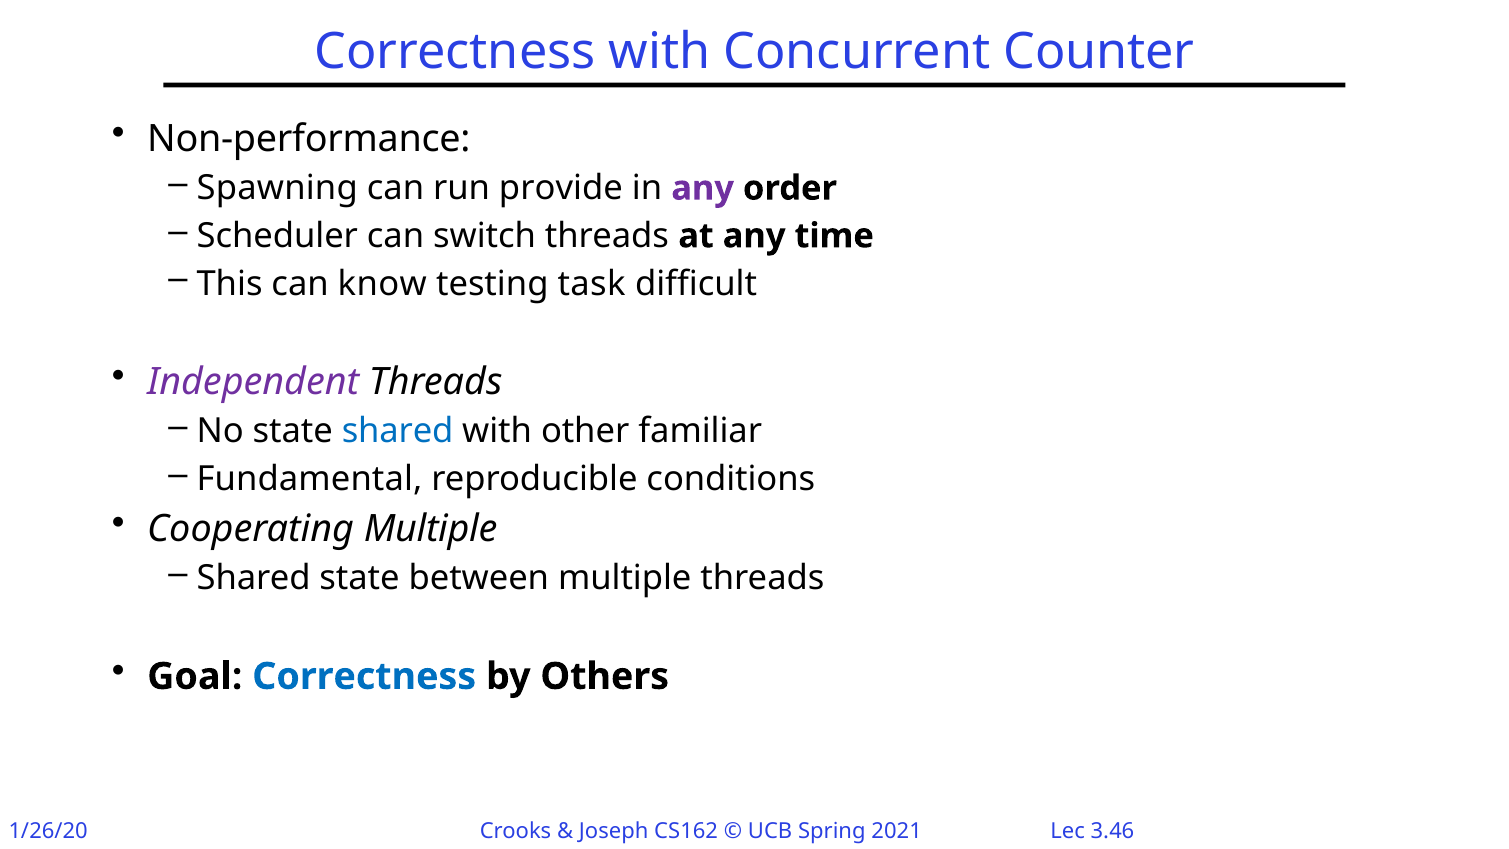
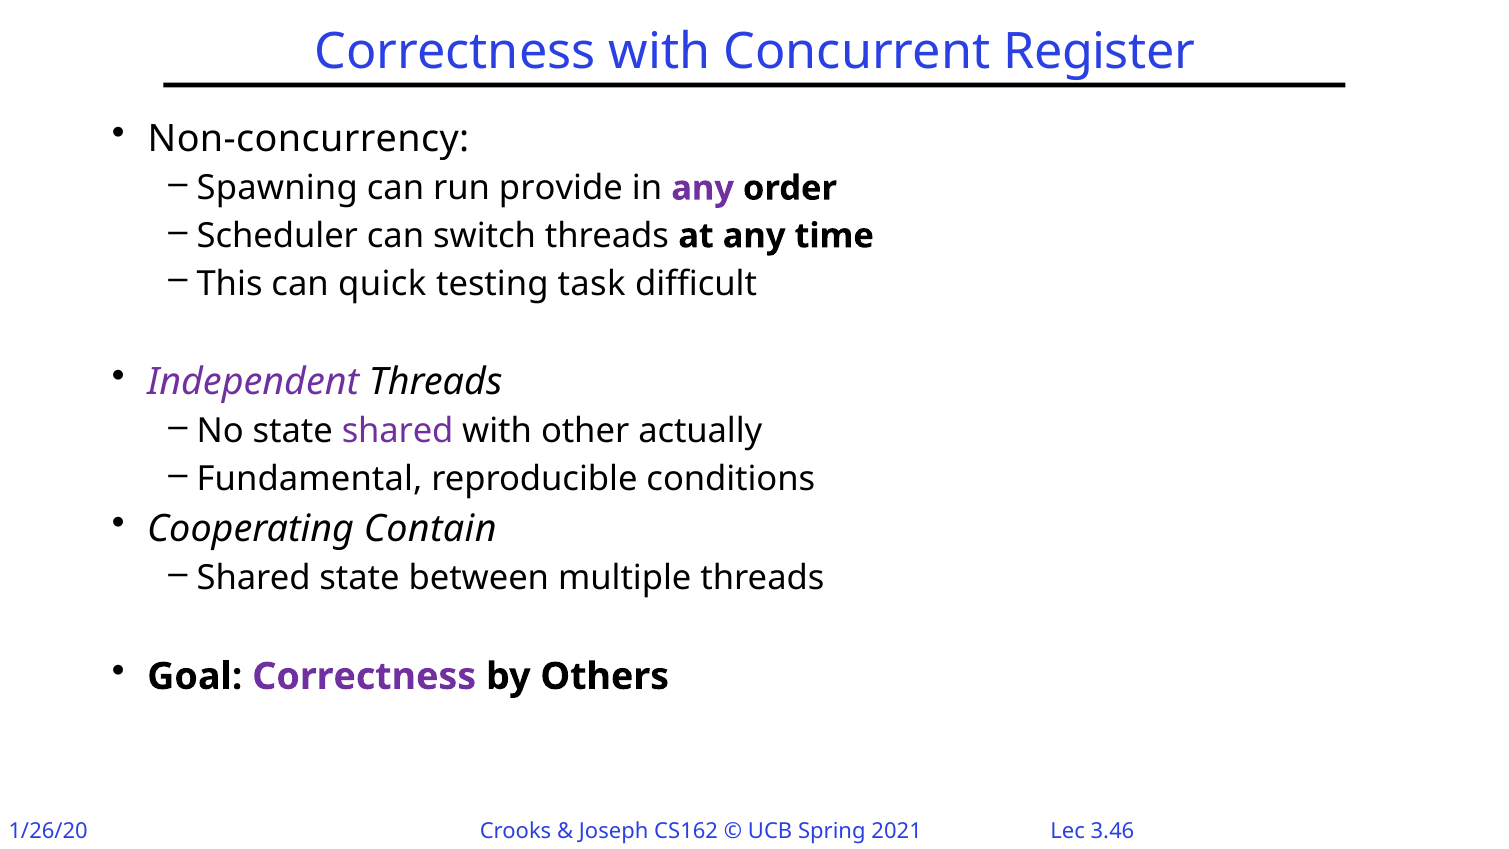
Counter: Counter -> Register
Non-performance: Non-performance -> Non-concurrency
know: know -> quick
shared at (398, 431) colour: blue -> purple
familiar: familiar -> actually
Cooperating Multiple: Multiple -> Contain
Correctness at (364, 676) colour: blue -> purple
